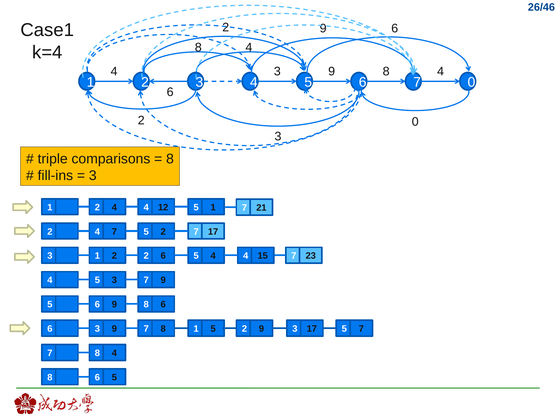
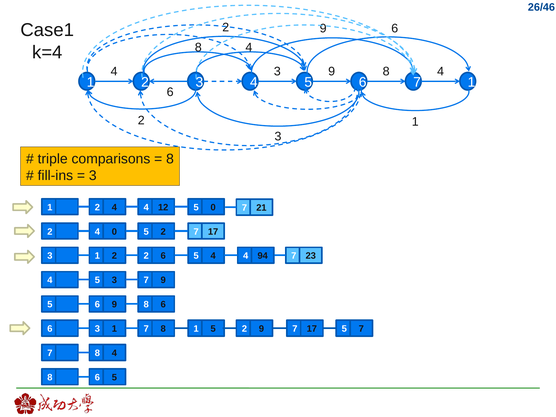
7 0: 0 -> 1
2 0: 0 -> 1
12 5 1: 1 -> 0
4 7: 7 -> 0
15: 15 -> 94
9 at (114, 329): 9 -> 1
2 9 3: 3 -> 7
